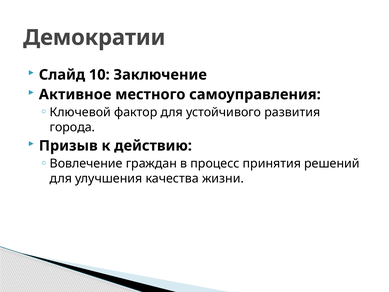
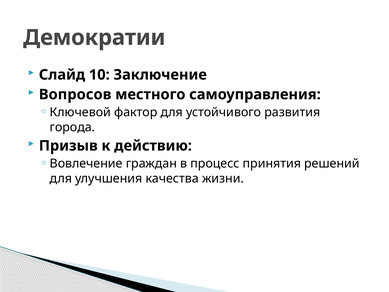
Активное: Активное -> Вопросов
